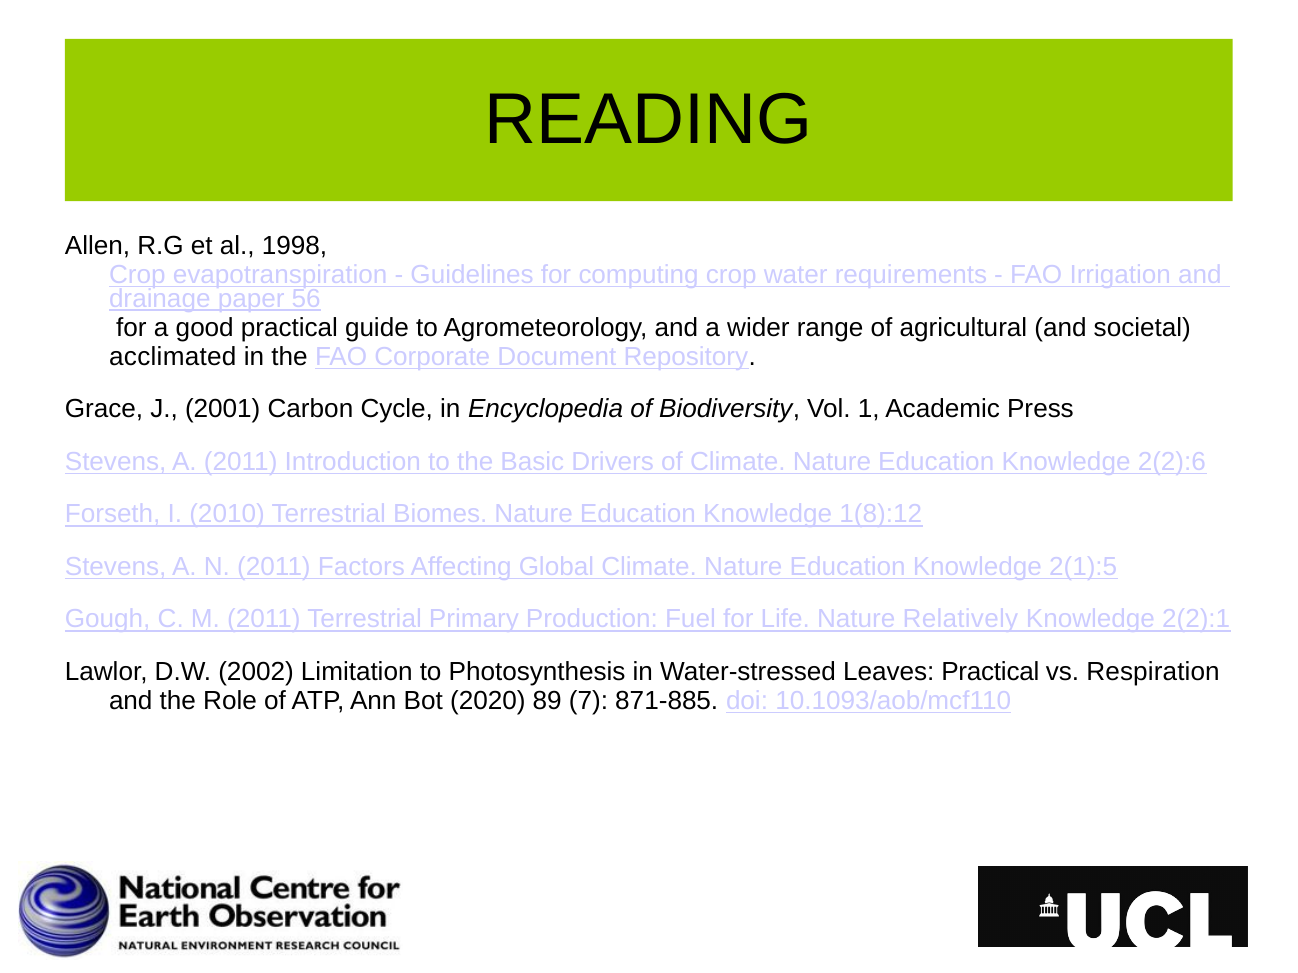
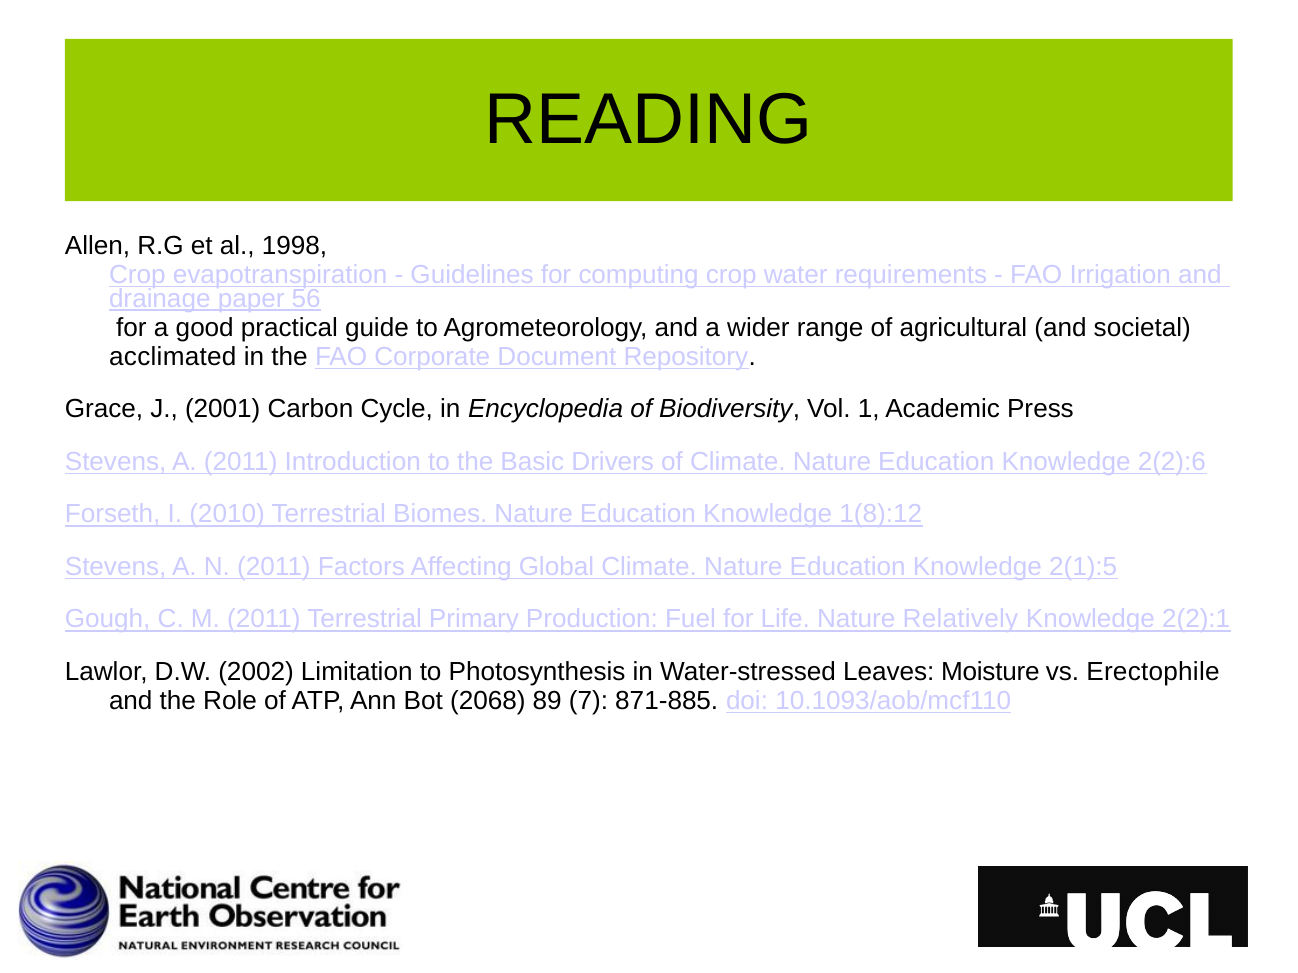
Leaves Practical: Practical -> Moisture
Respiration: Respiration -> Erectophile
2020: 2020 -> 2068
